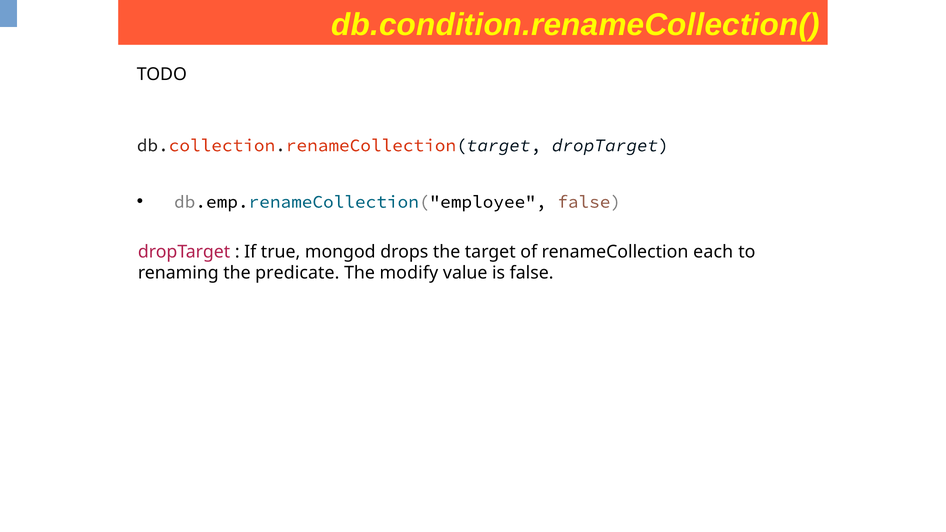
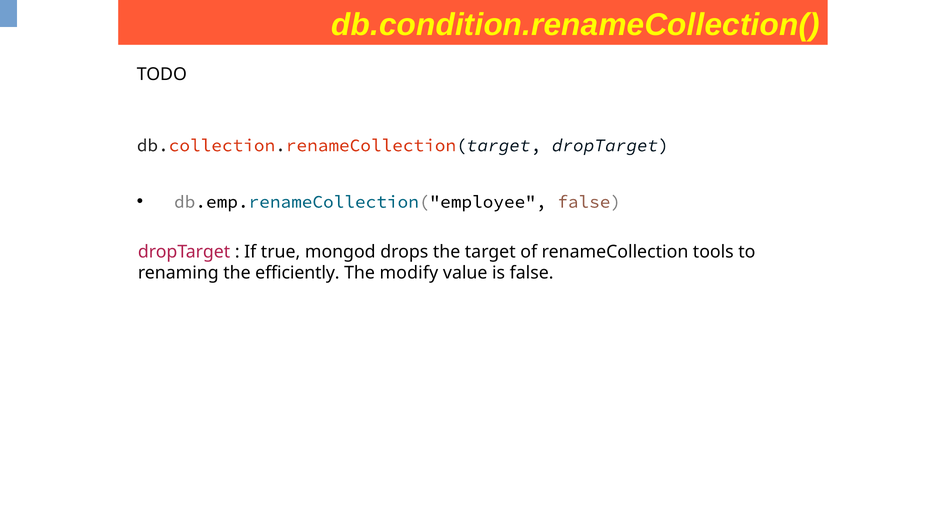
each: each -> tools
predicate: predicate -> efficiently
